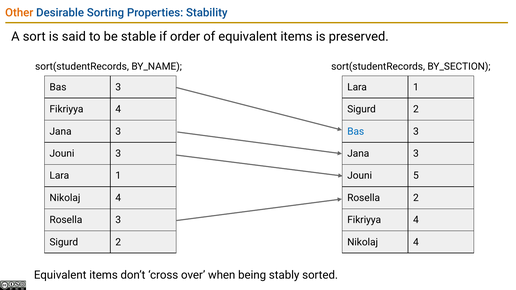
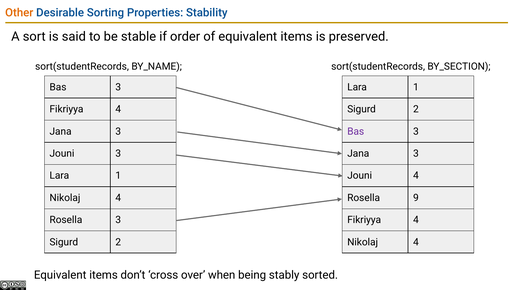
Bas at (356, 131) colour: blue -> purple
Jouni 5: 5 -> 4
Rosella 2: 2 -> 9
